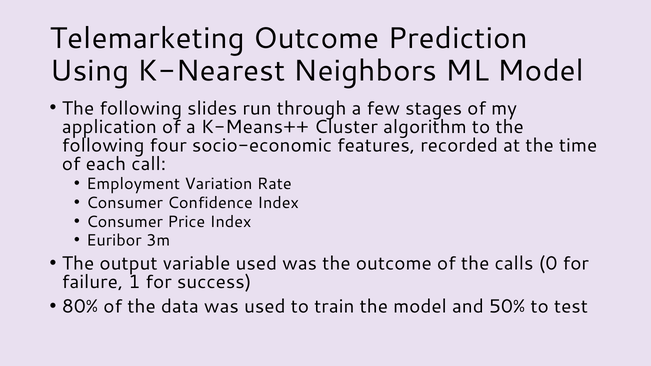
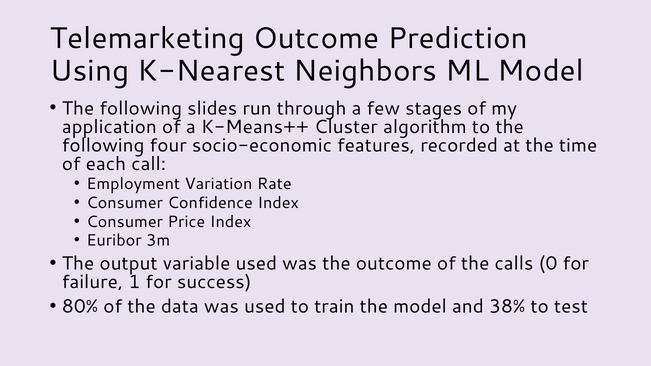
50%: 50% -> 38%
